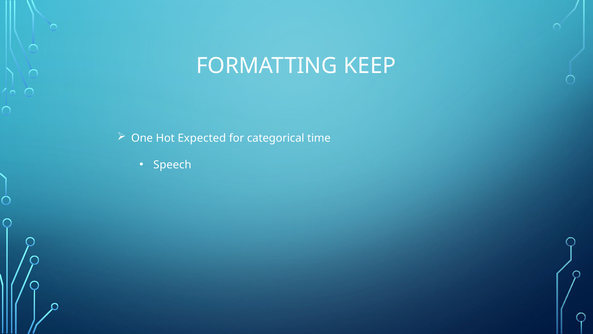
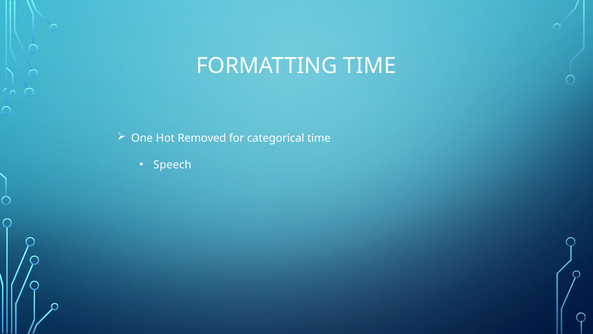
FORMATTING KEEP: KEEP -> TIME
Expected: Expected -> Removed
